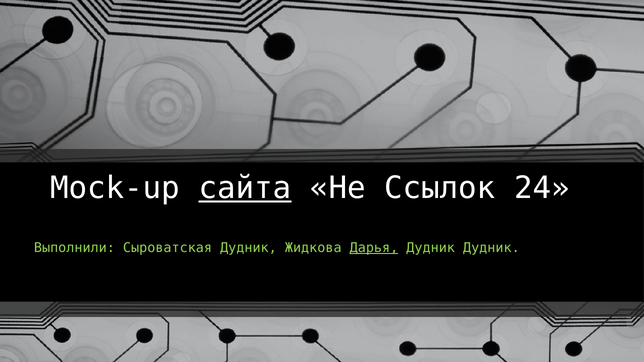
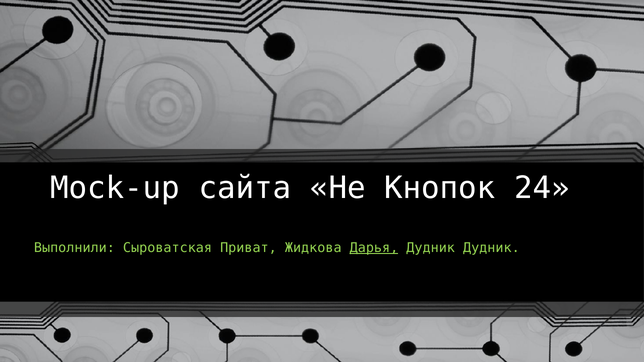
сайта underline: present -> none
Ссылок: Ссылок -> Кнопок
Сыроватская Дудник: Дудник -> Приват
